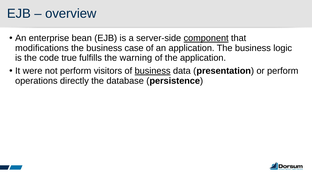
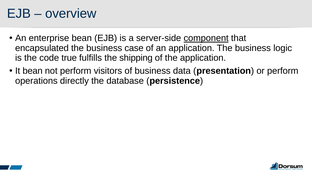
modifications: modifications -> encapsulated
warning: warning -> shipping
It were: were -> bean
business at (153, 71) underline: present -> none
